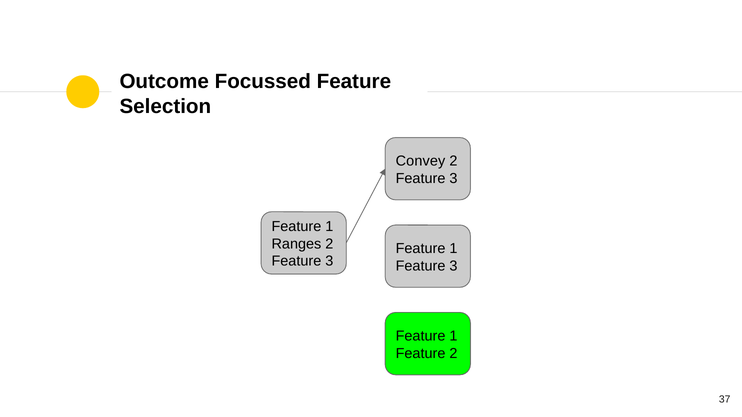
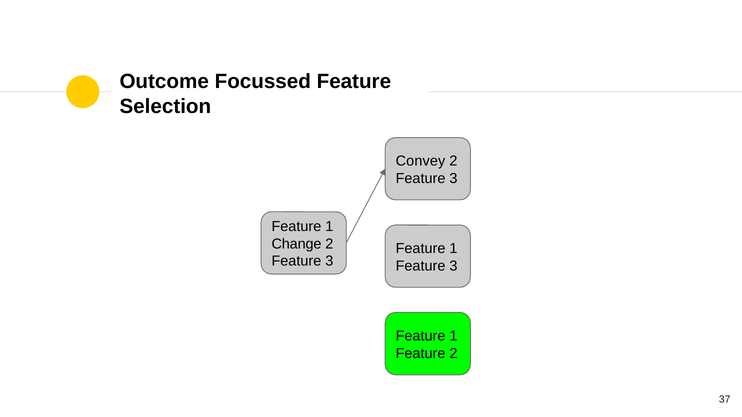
Ranges: Ranges -> Change
